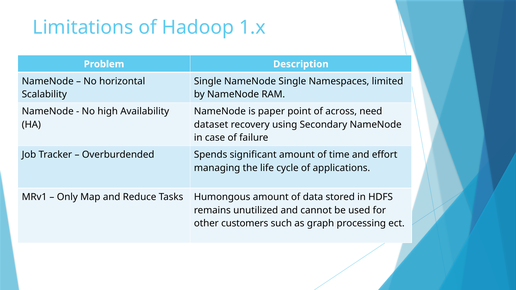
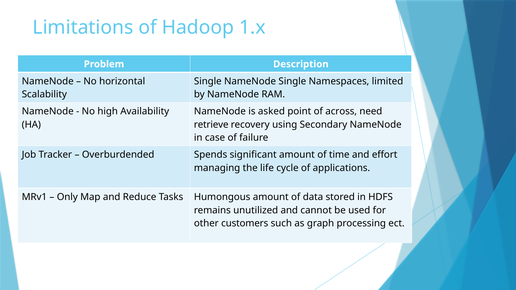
paper: paper -> asked
dataset: dataset -> retrieve
